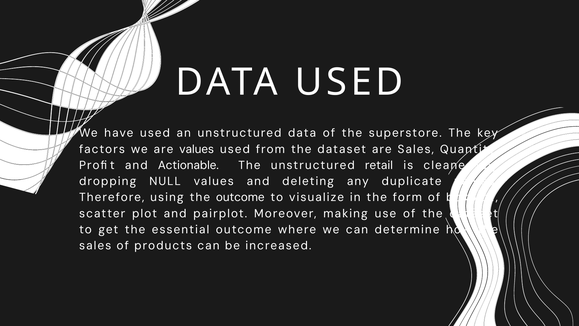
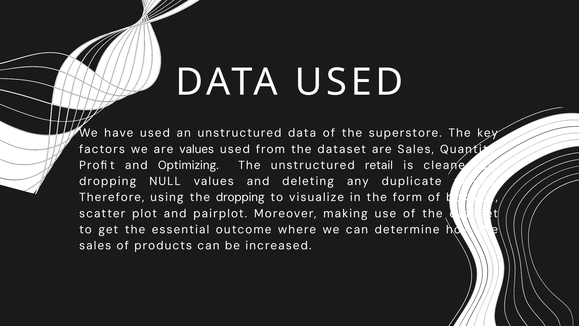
Actionable: Actionable -> Optimizing
the outcome: outcome -> dropping
